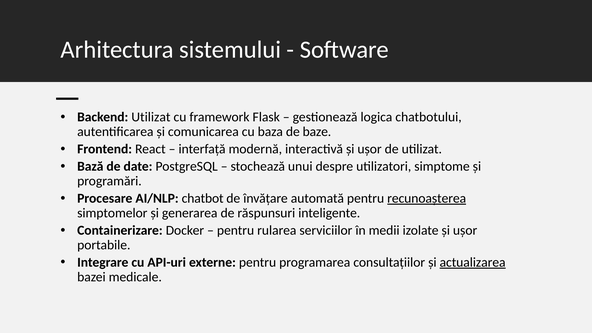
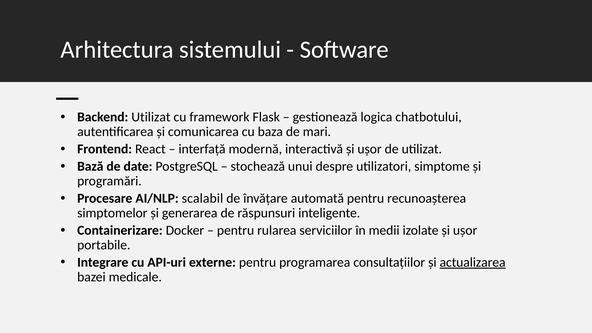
baze: baze -> mari
chatbot: chatbot -> scalabil
recunoașterea underline: present -> none
